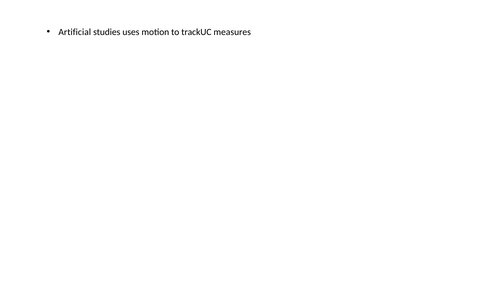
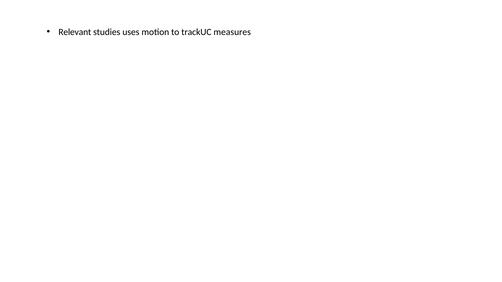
Artificial: Artificial -> Relevant
